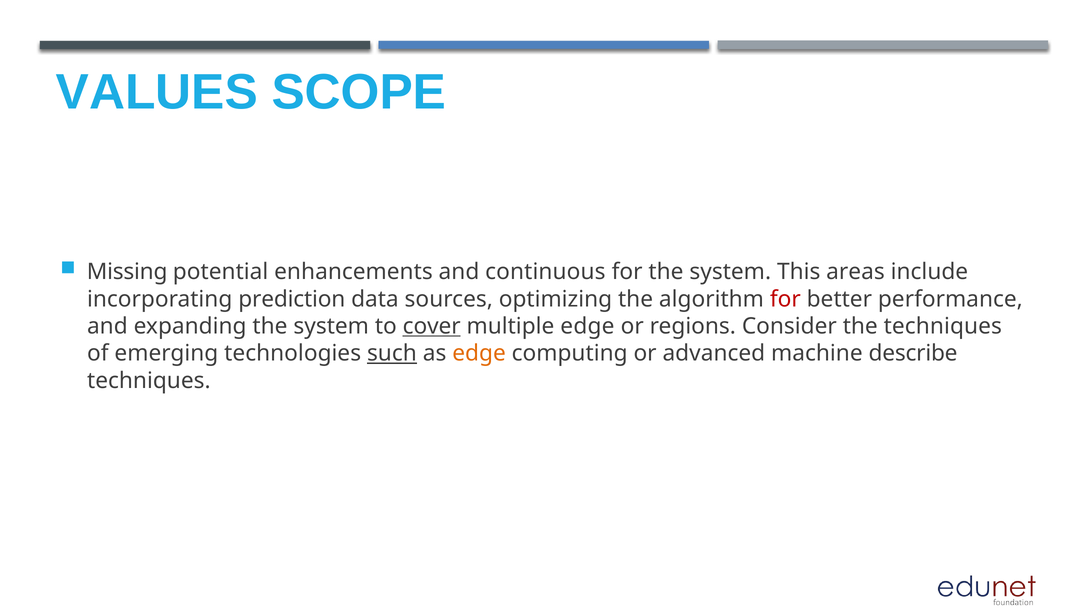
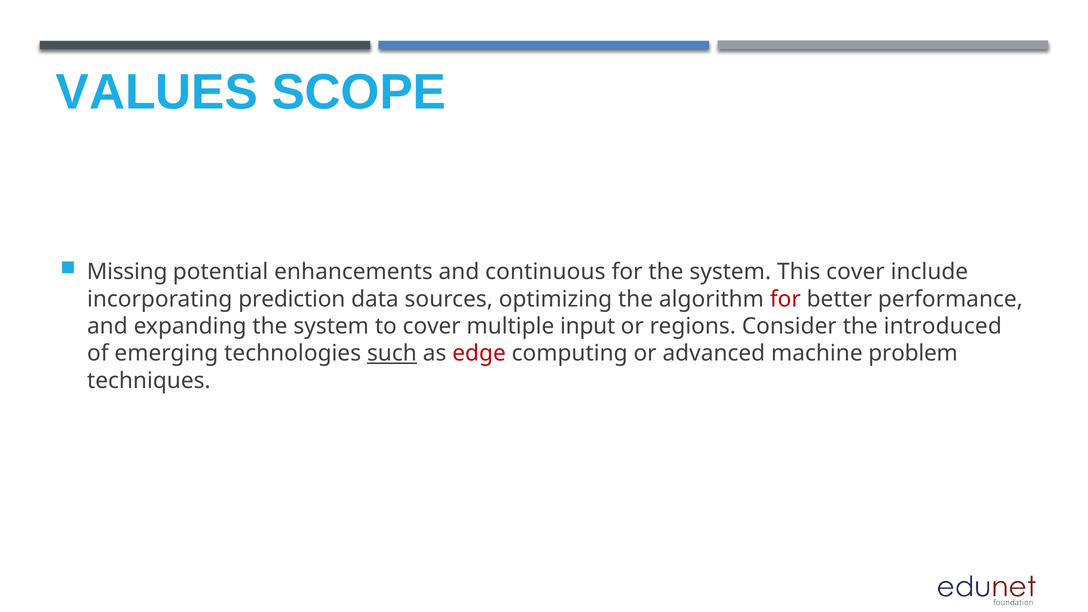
This areas: areas -> cover
cover at (432, 326) underline: present -> none
multiple edge: edge -> input
the techniques: techniques -> introduced
edge at (479, 353) colour: orange -> red
describe: describe -> problem
